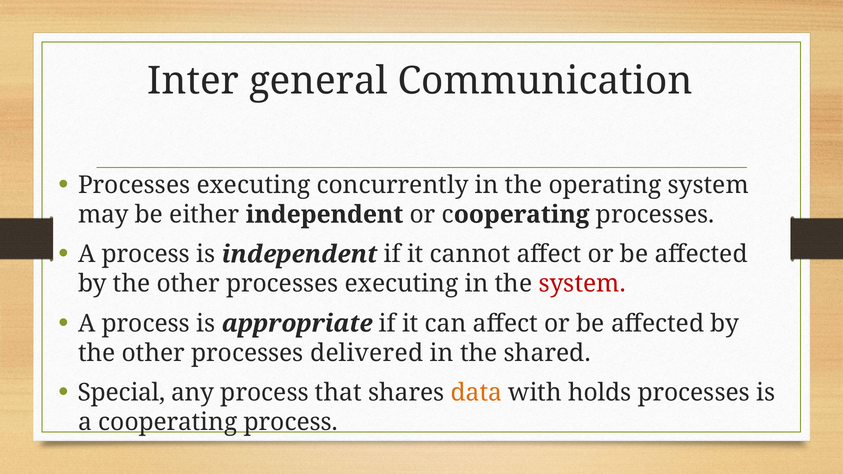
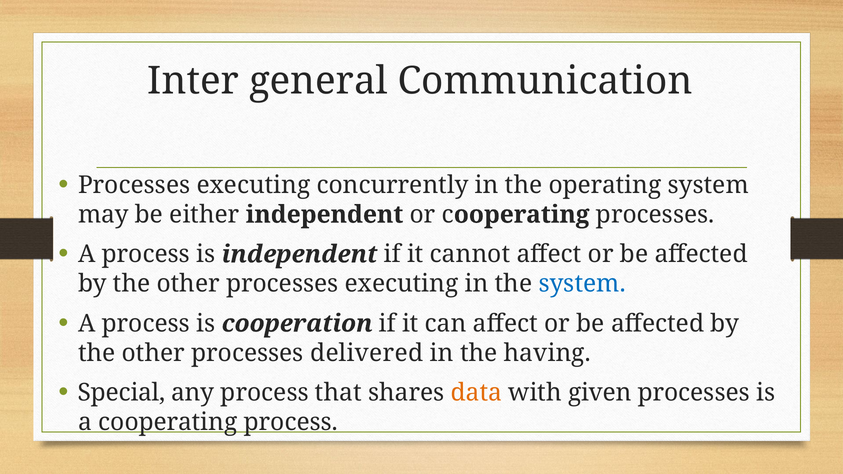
system at (582, 284) colour: red -> blue
appropriate: appropriate -> cooperation
shared: shared -> having
holds: holds -> given
